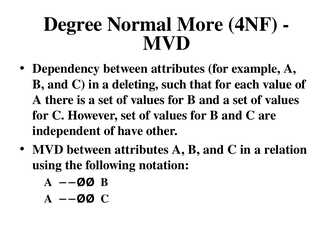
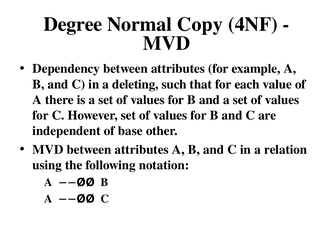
More: More -> Copy
have: have -> base
